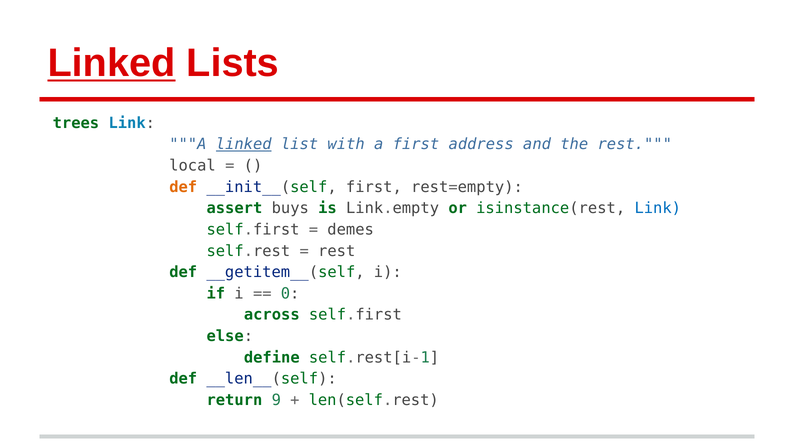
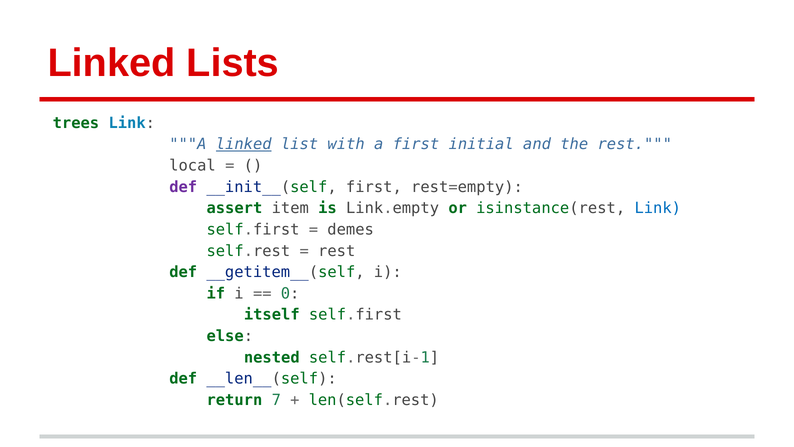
Linked at (112, 63) underline: present -> none
address: address -> initial
def at (183, 187) colour: orange -> purple
buys: buys -> item
across: across -> itself
define: define -> nested
9: 9 -> 7
